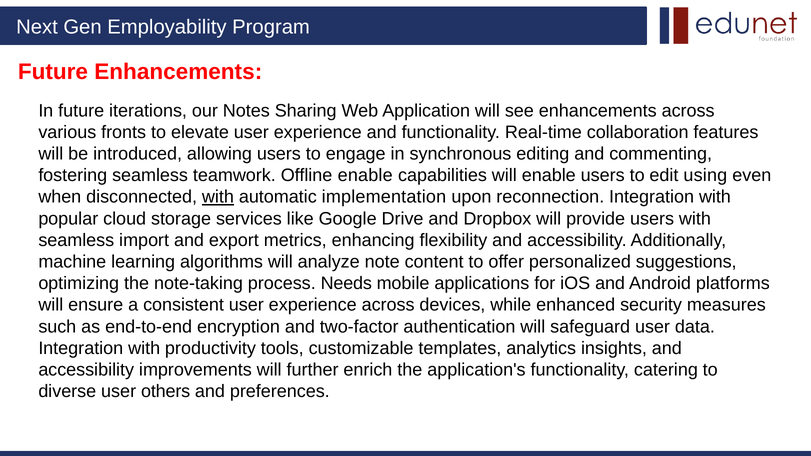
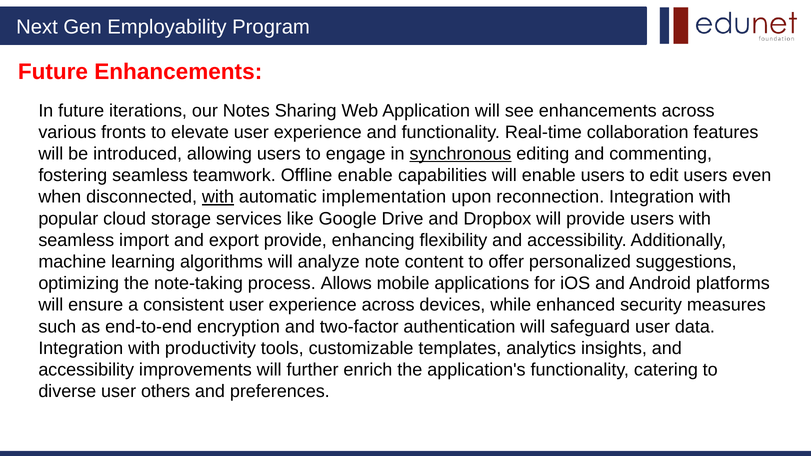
synchronous underline: none -> present
edit using: using -> users
export metrics: metrics -> provide
Needs: Needs -> Allows
